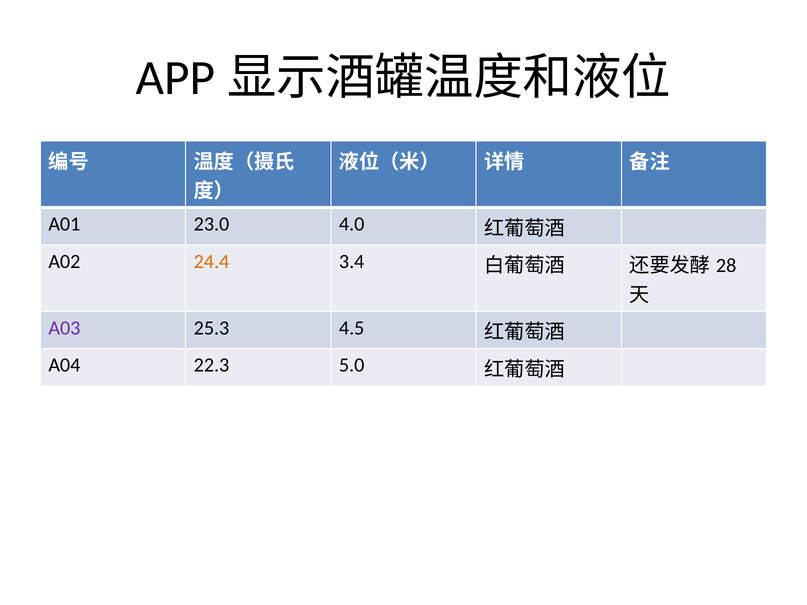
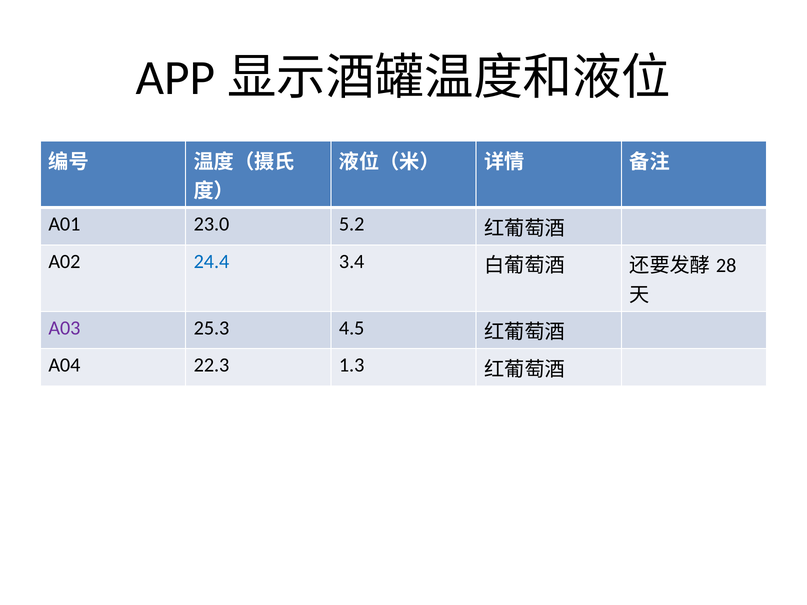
4.0: 4.0 -> 5.2
24.4 colour: orange -> blue
5.0: 5.0 -> 1.3
